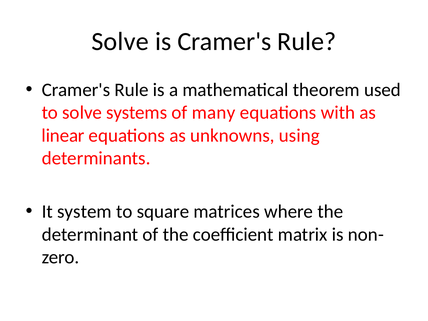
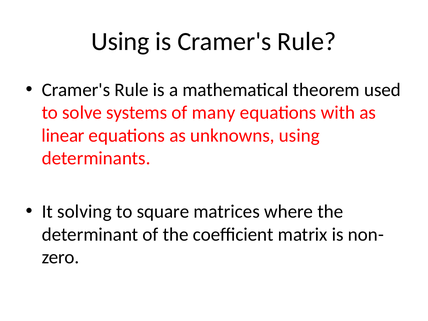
Solve at (120, 41): Solve -> Using
system: system -> solving
